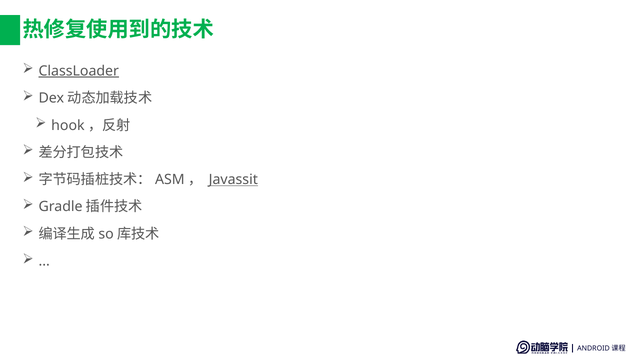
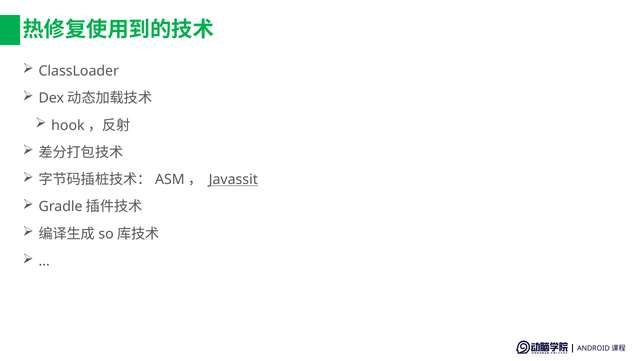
ClassLoader underline: present -> none
